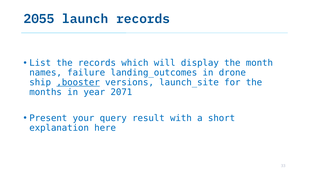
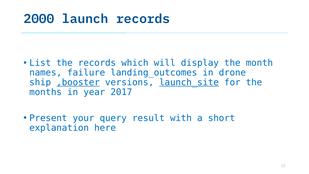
2055: 2055 -> 2000
launch_site underline: none -> present
2071: 2071 -> 2017
